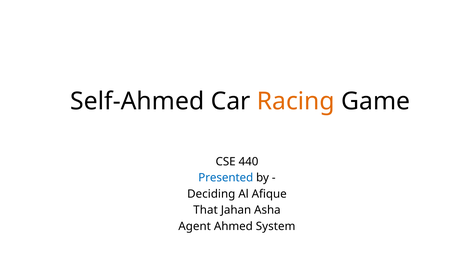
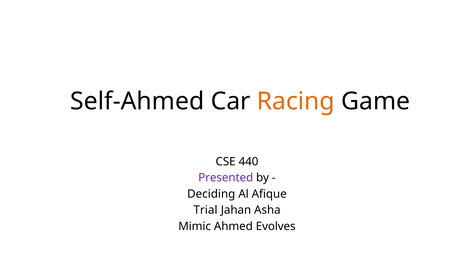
Presented colour: blue -> purple
That: That -> Trial
Agent: Agent -> Mimic
System: System -> Evolves
